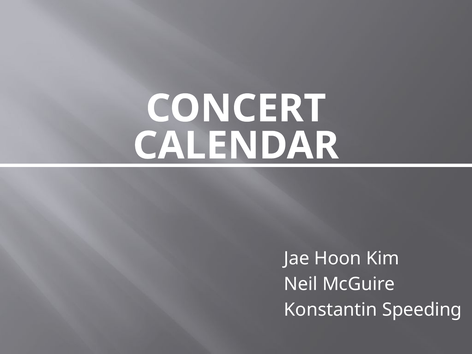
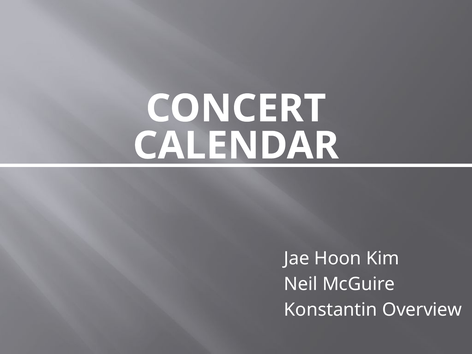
Speeding: Speeding -> Overview
